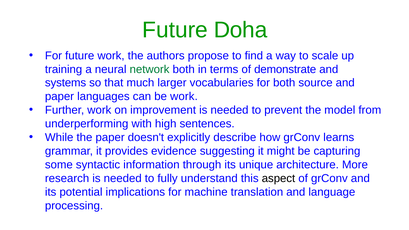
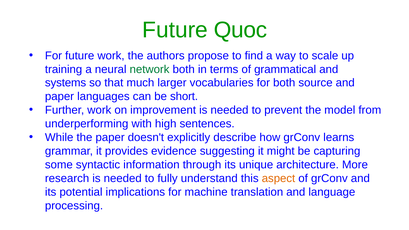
Doha: Doha -> Quoc
demonstrate: demonstrate -> grammatical
be work: work -> short
aspect colour: black -> orange
